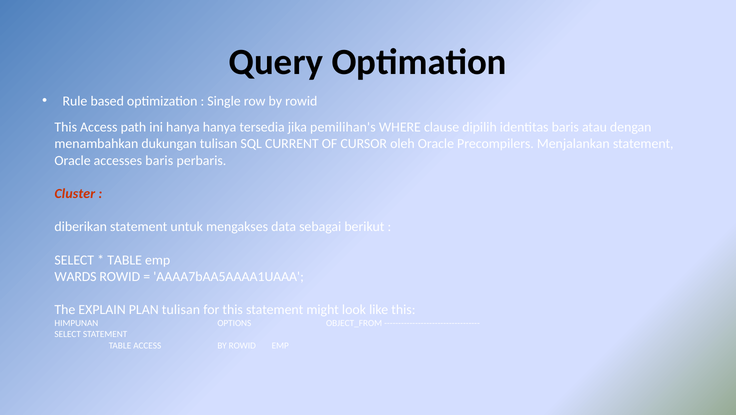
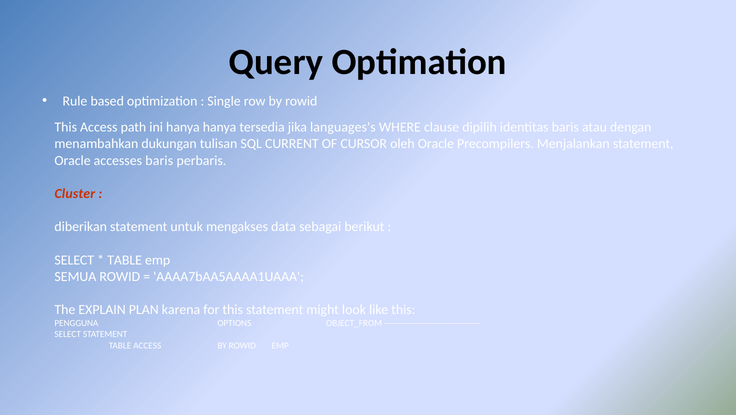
pemilihan's: pemilihan's -> languages's
WARDS: WARDS -> SEMUA
PLAN tulisan: tulisan -> karena
HIMPUNAN: HIMPUNAN -> PENGGUNA
